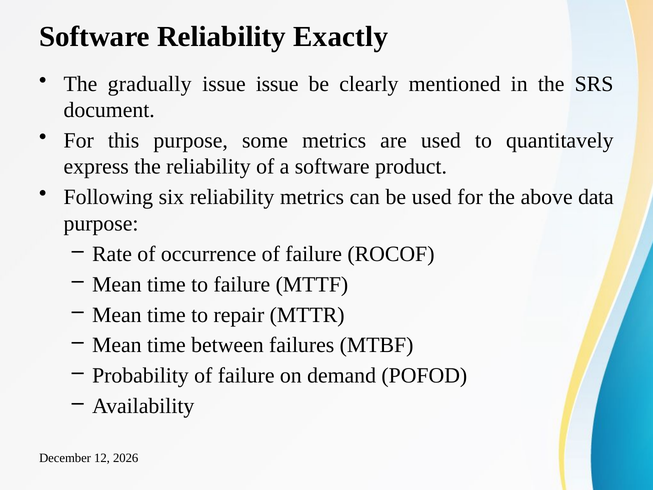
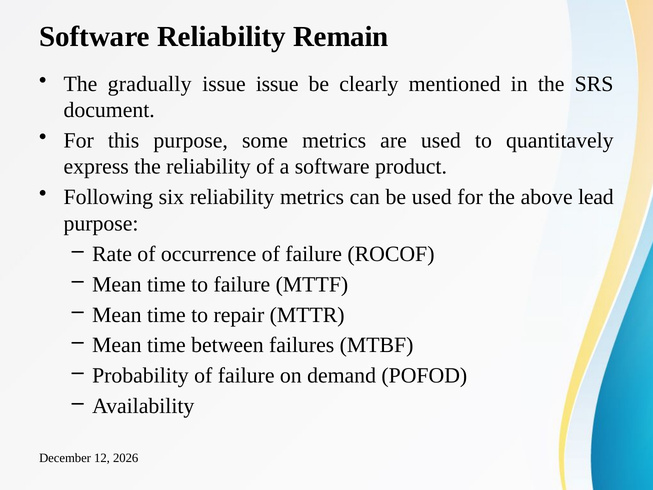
Exactly: Exactly -> Remain
data: data -> lead
